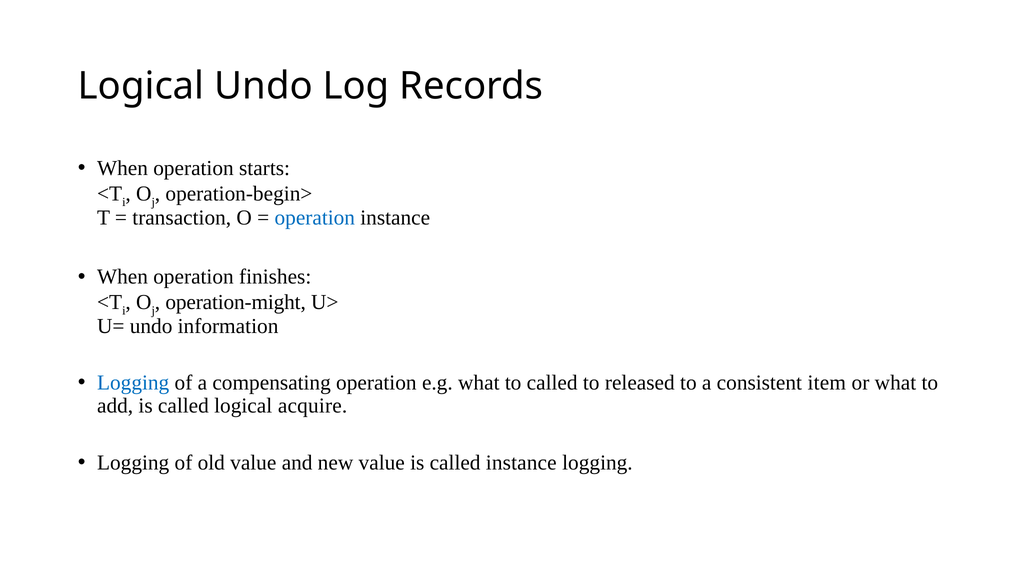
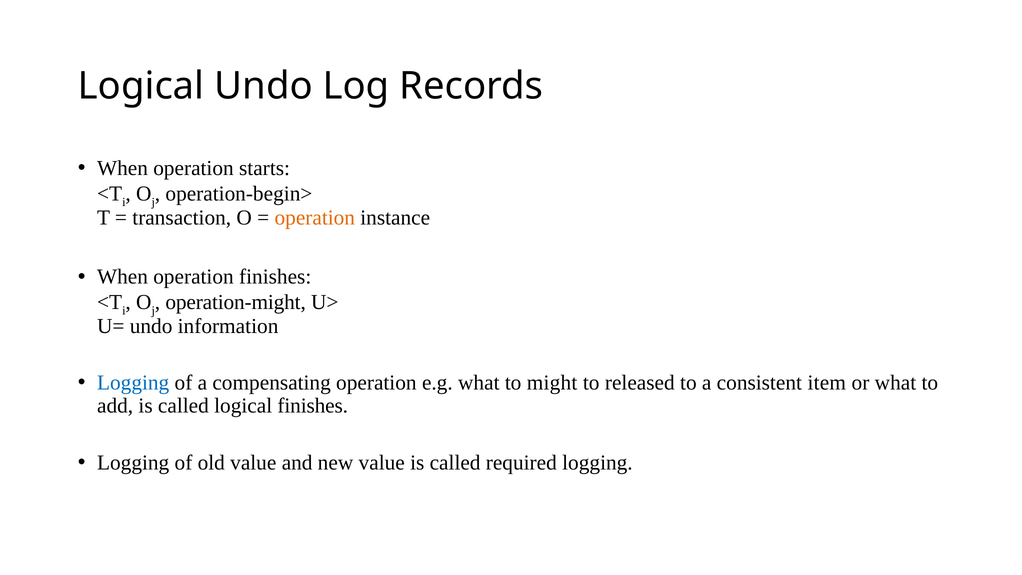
operation at (315, 218) colour: blue -> orange
to called: called -> might
logical acquire: acquire -> finishes
called instance: instance -> required
